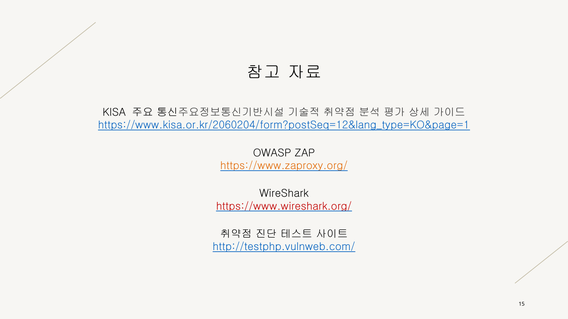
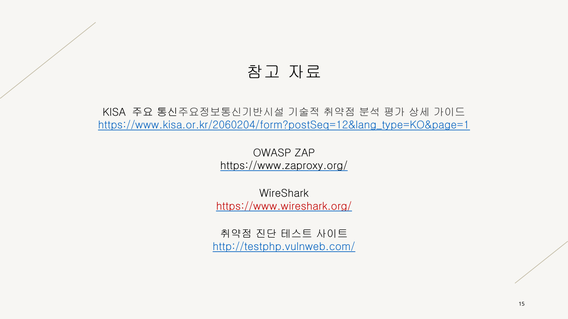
https://www.zaproxy.org/ colour: orange -> black
